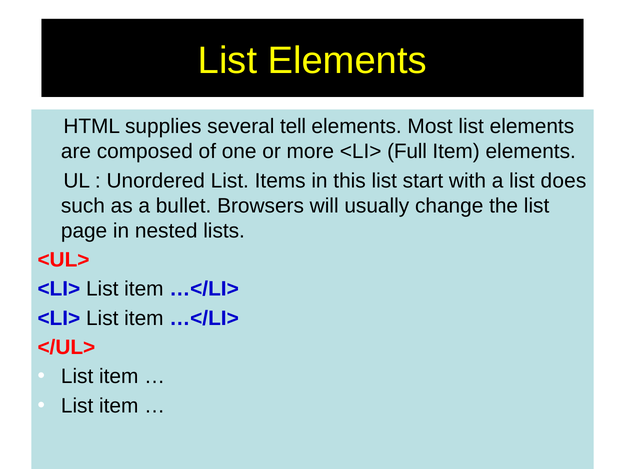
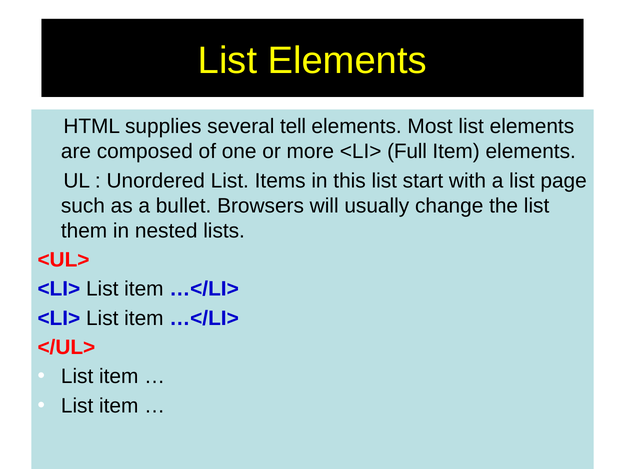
does: does -> page
page: page -> them
